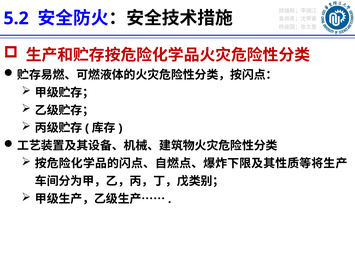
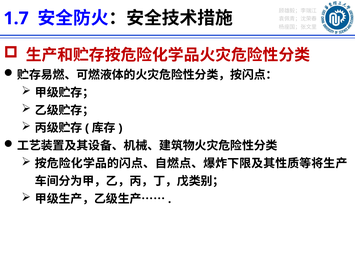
5.2: 5.2 -> 1.7
